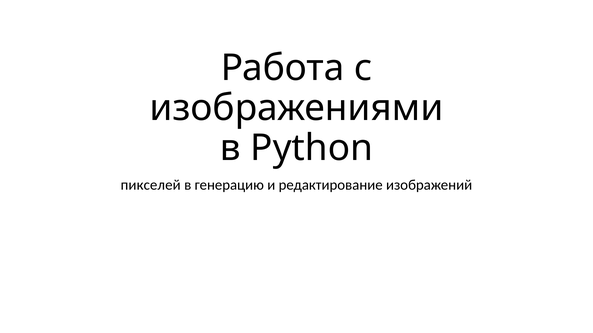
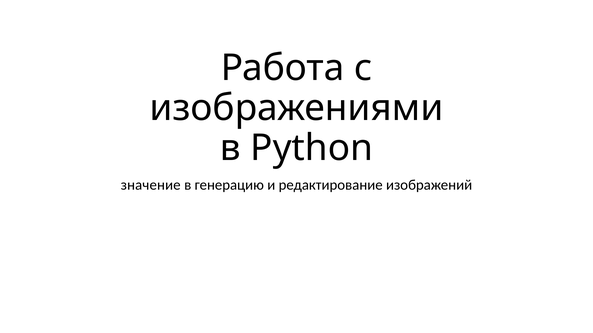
пикселей: пикселей -> значение
